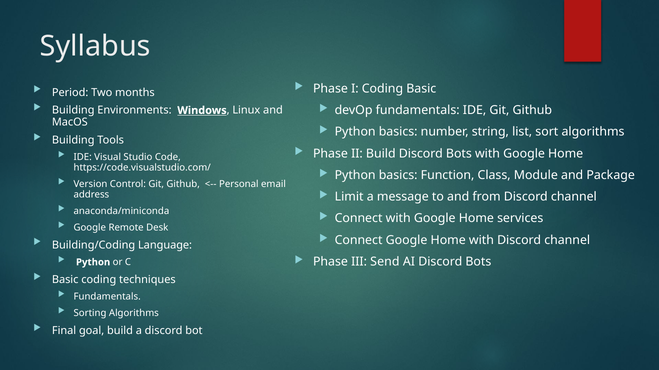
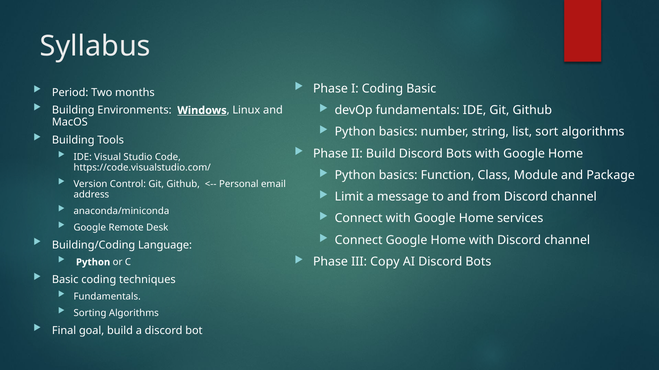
Send: Send -> Copy
